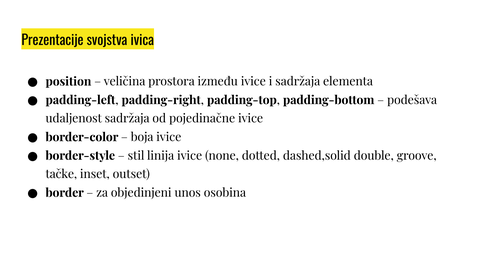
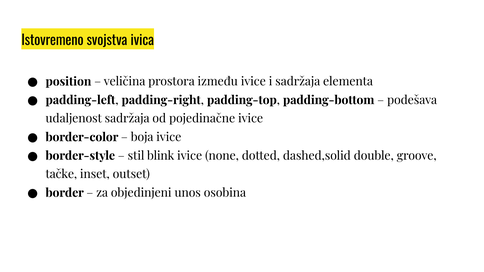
Prezentacije: Prezentacije -> Istovremeno
linija: linija -> blink
